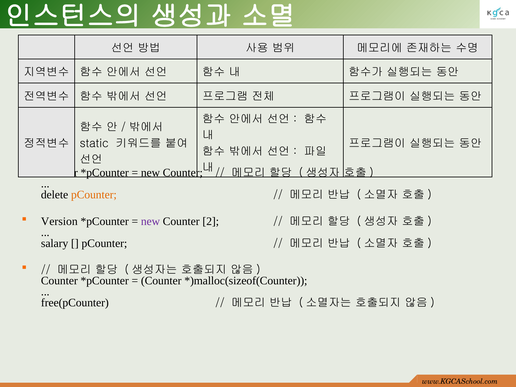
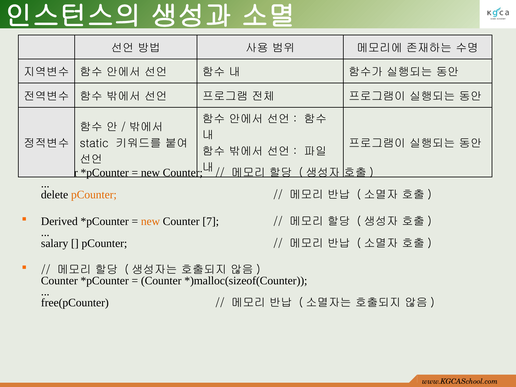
Version: Version -> Derived
new at (150, 221) colour: purple -> orange
2: 2 -> 7
